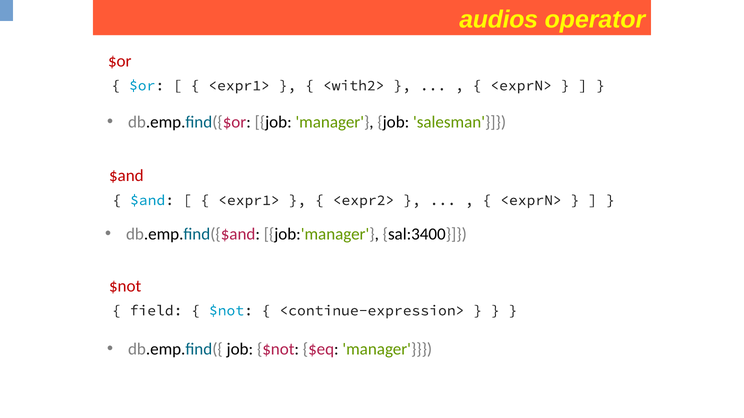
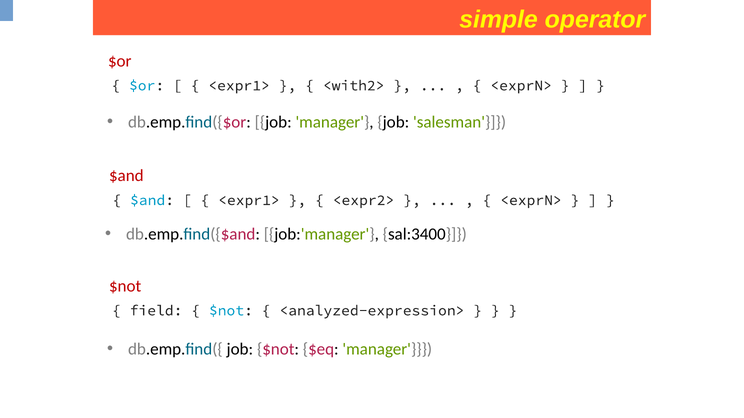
audios: audios -> simple
<continue-expression>: <continue-expression> -> <analyzed-expression>
